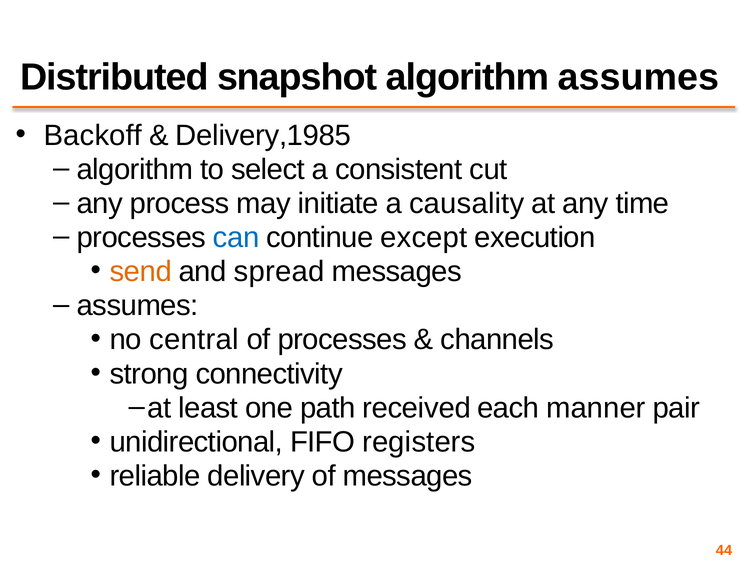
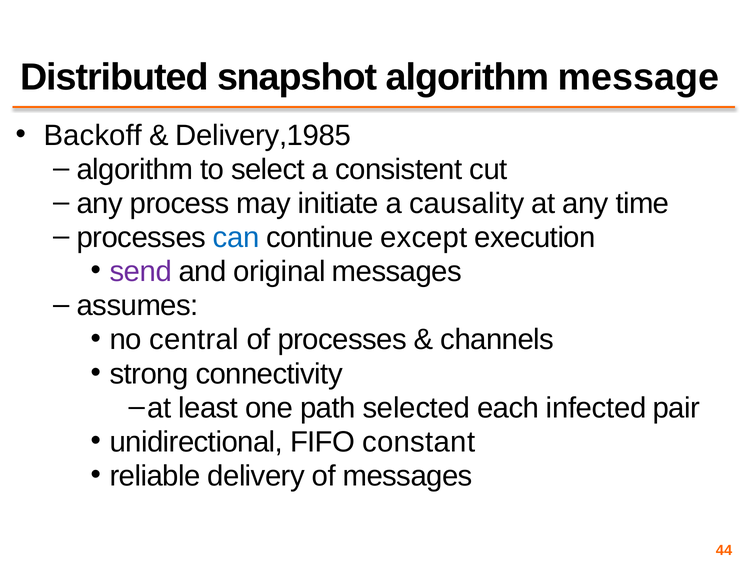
algorithm assumes: assumes -> message
send colour: orange -> purple
spread: spread -> original
received: received -> selected
manner: manner -> infected
registers: registers -> constant
